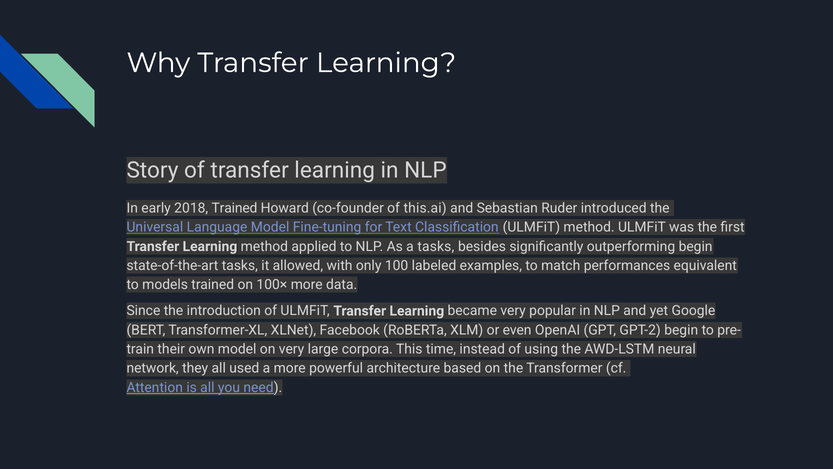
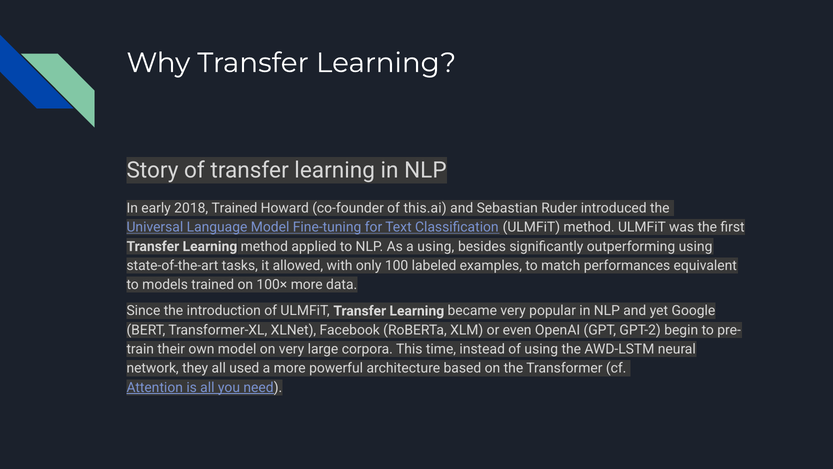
a tasks: tasks -> using
outperforming begin: begin -> using
